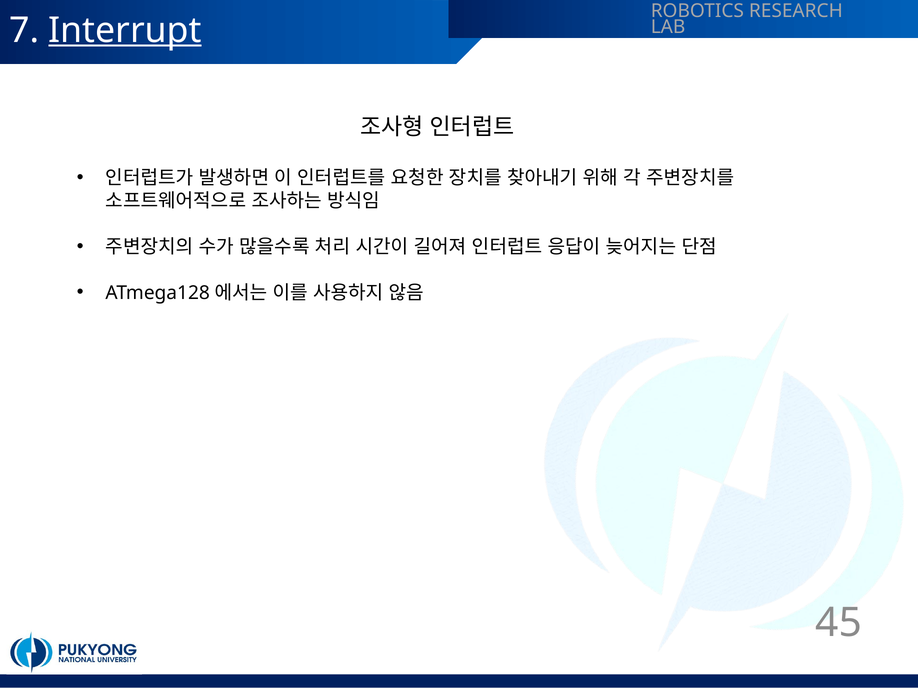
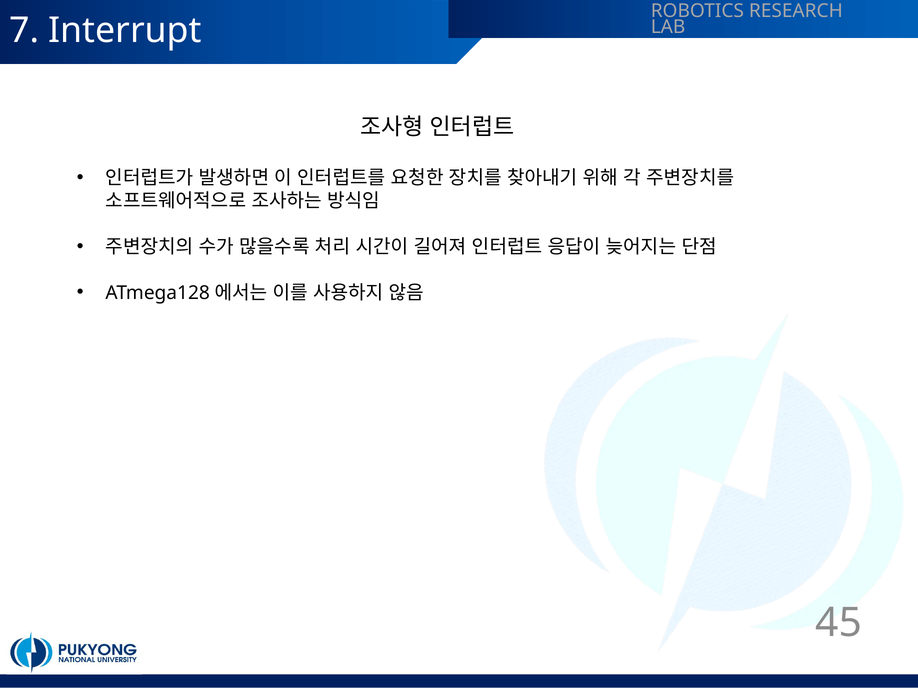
Interrupt underline: present -> none
